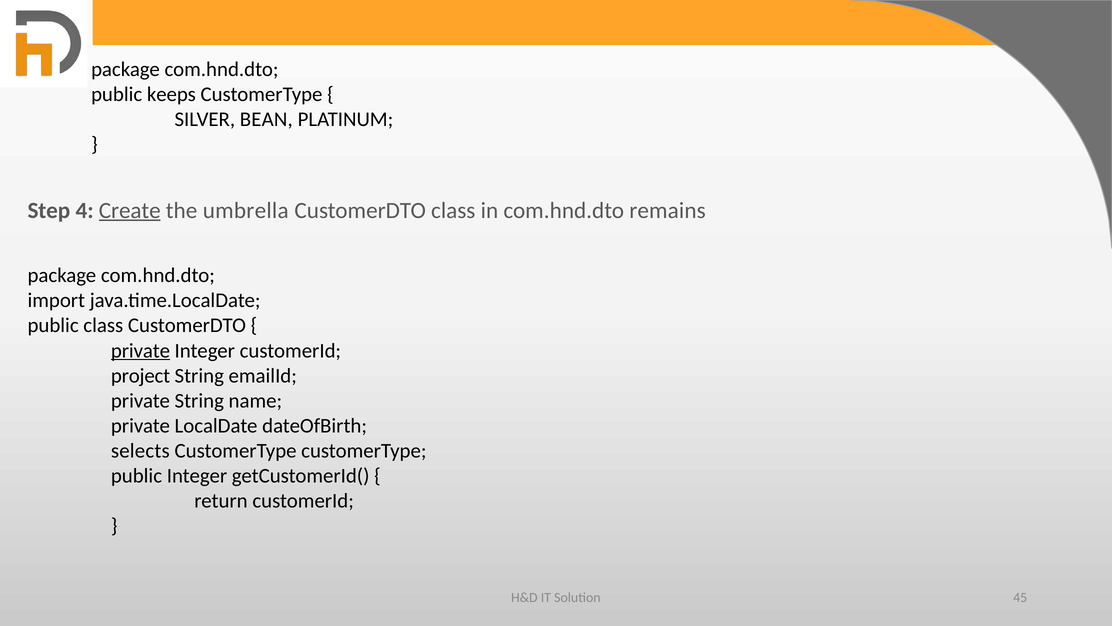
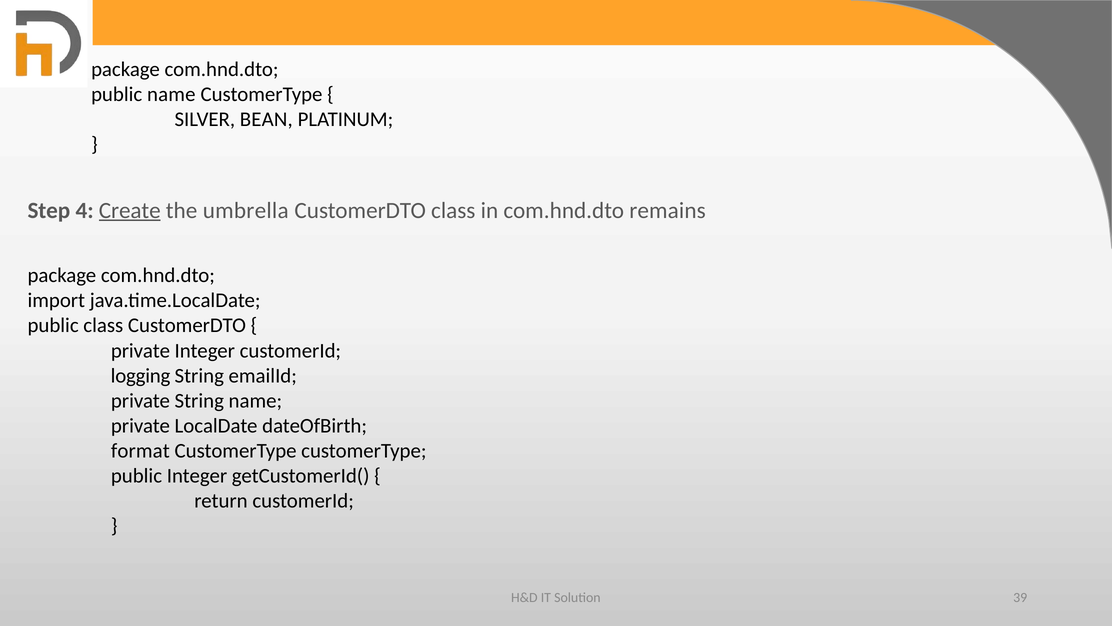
public keeps: keeps -> name
private at (140, 350) underline: present -> none
project: project -> logging
selects: selects -> format
45: 45 -> 39
